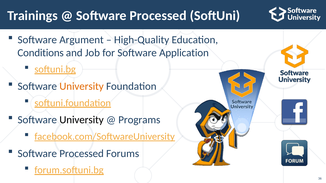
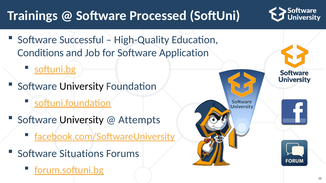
Argument: Argument -> Successful
University at (82, 86) colour: orange -> black
Programs: Programs -> Attempts
Processed at (82, 154): Processed -> Situations
